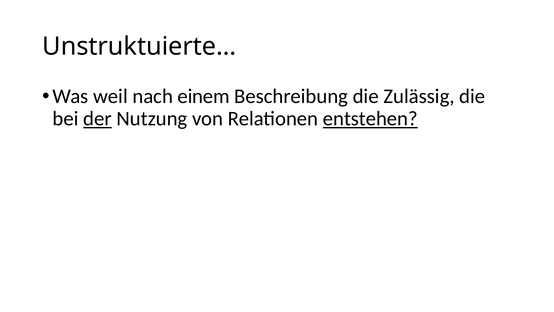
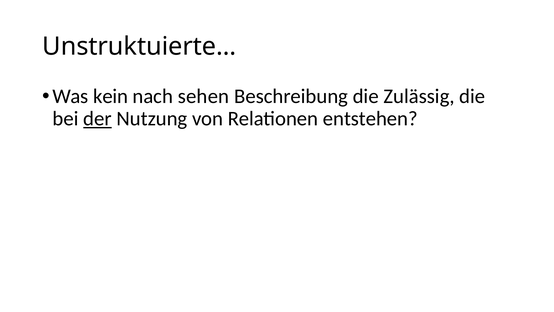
weil: weil -> kein
einem: einem -> sehen
entstehen underline: present -> none
